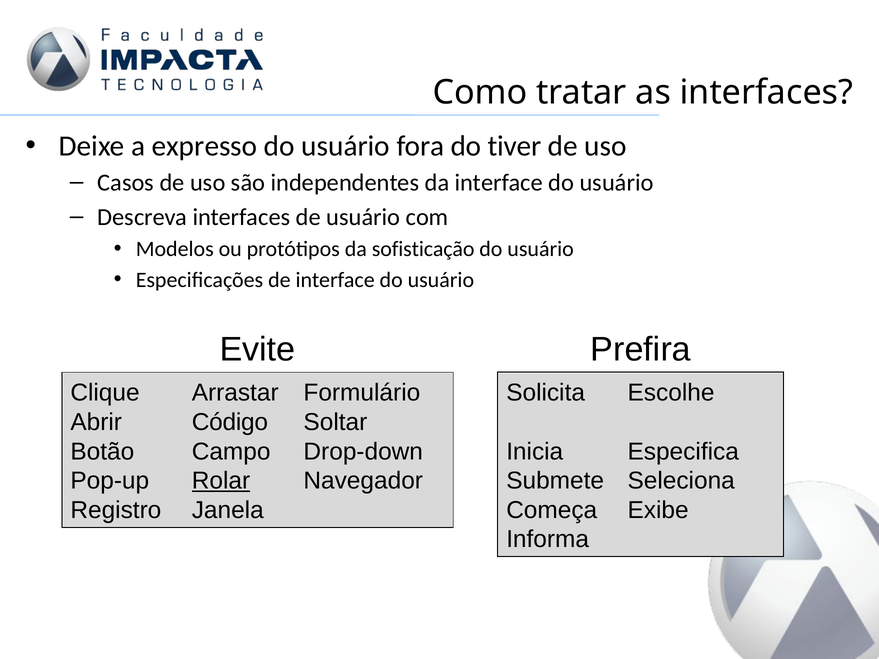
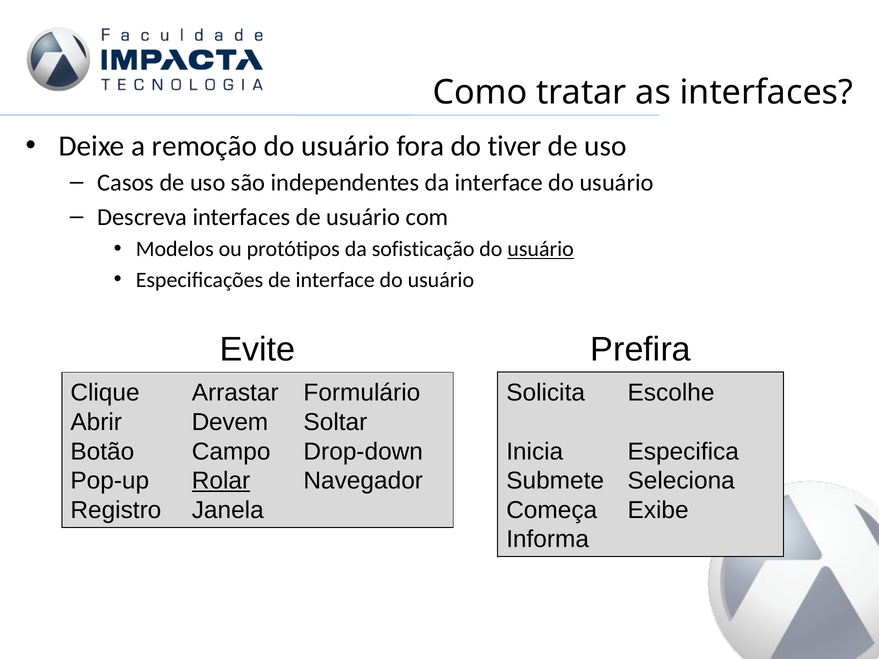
expresso: expresso -> remoção
usuário at (541, 249) underline: none -> present
Código: Código -> Devem
